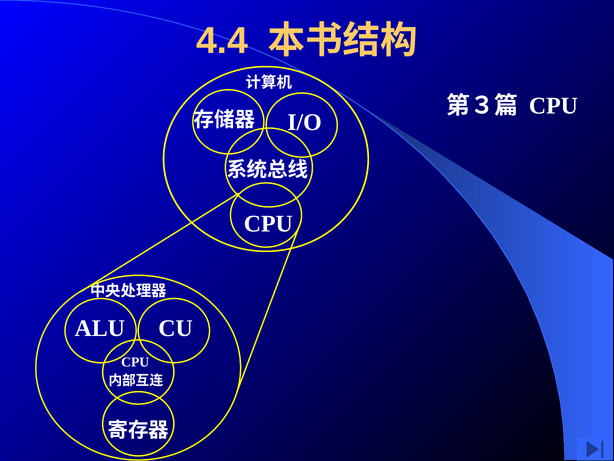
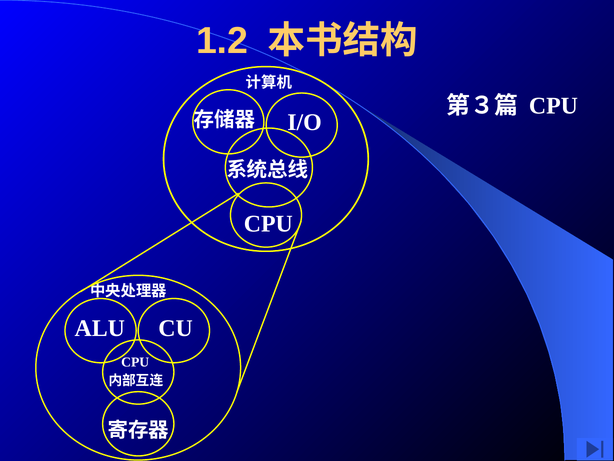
4.4: 4.4 -> 1.2
